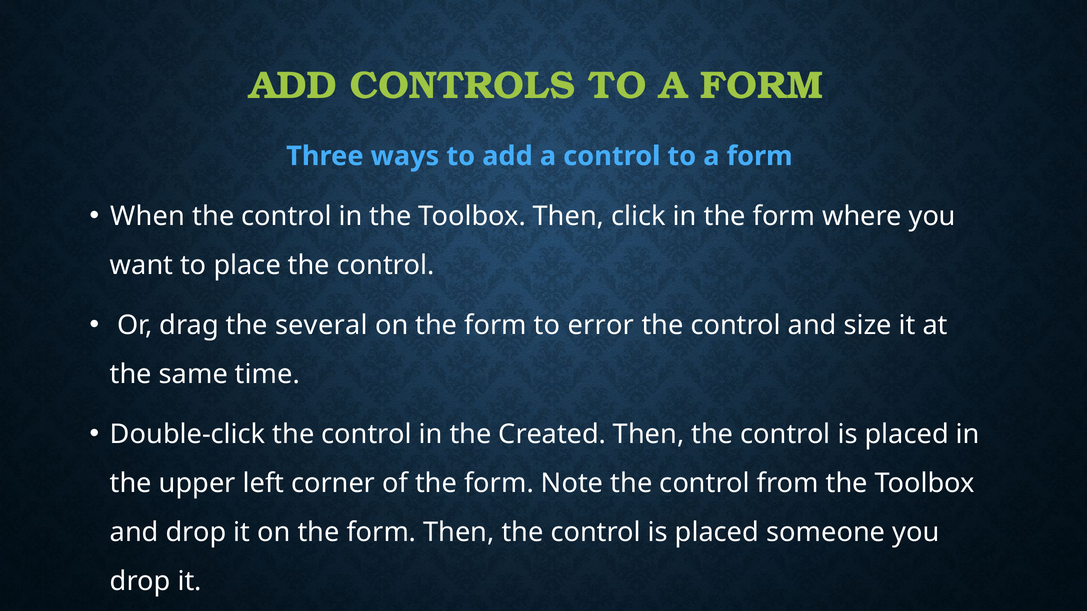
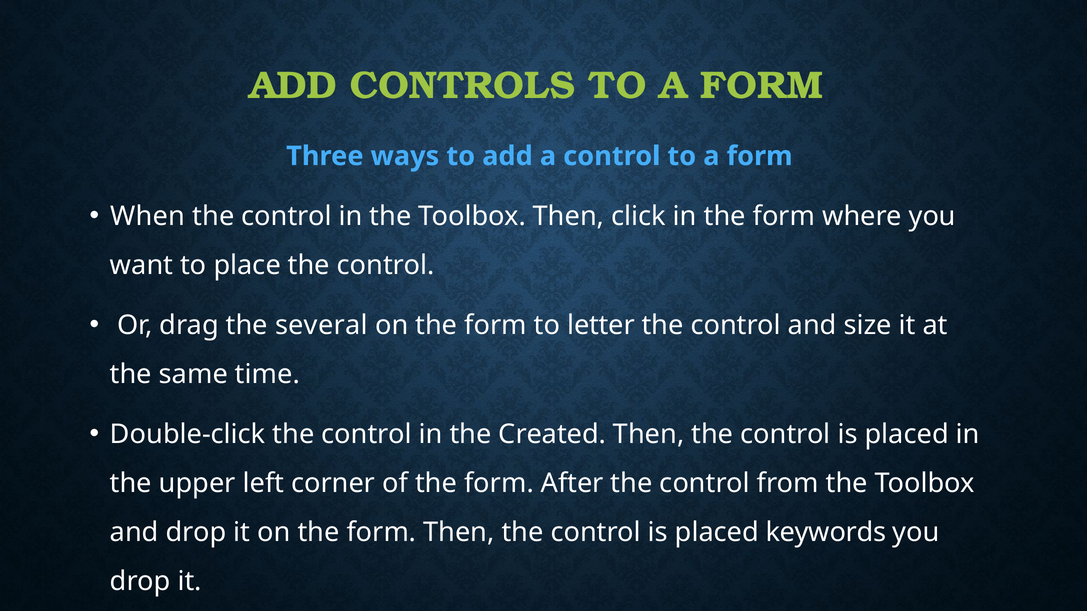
error: error -> letter
Note: Note -> After
someone: someone -> keywords
